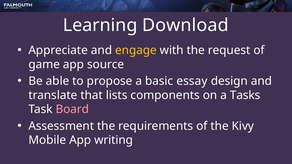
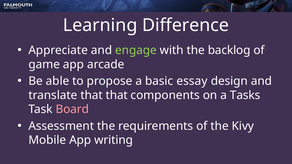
Download: Download -> Difference
engage colour: yellow -> light green
request: request -> backlog
source: source -> arcade
that lists: lists -> that
